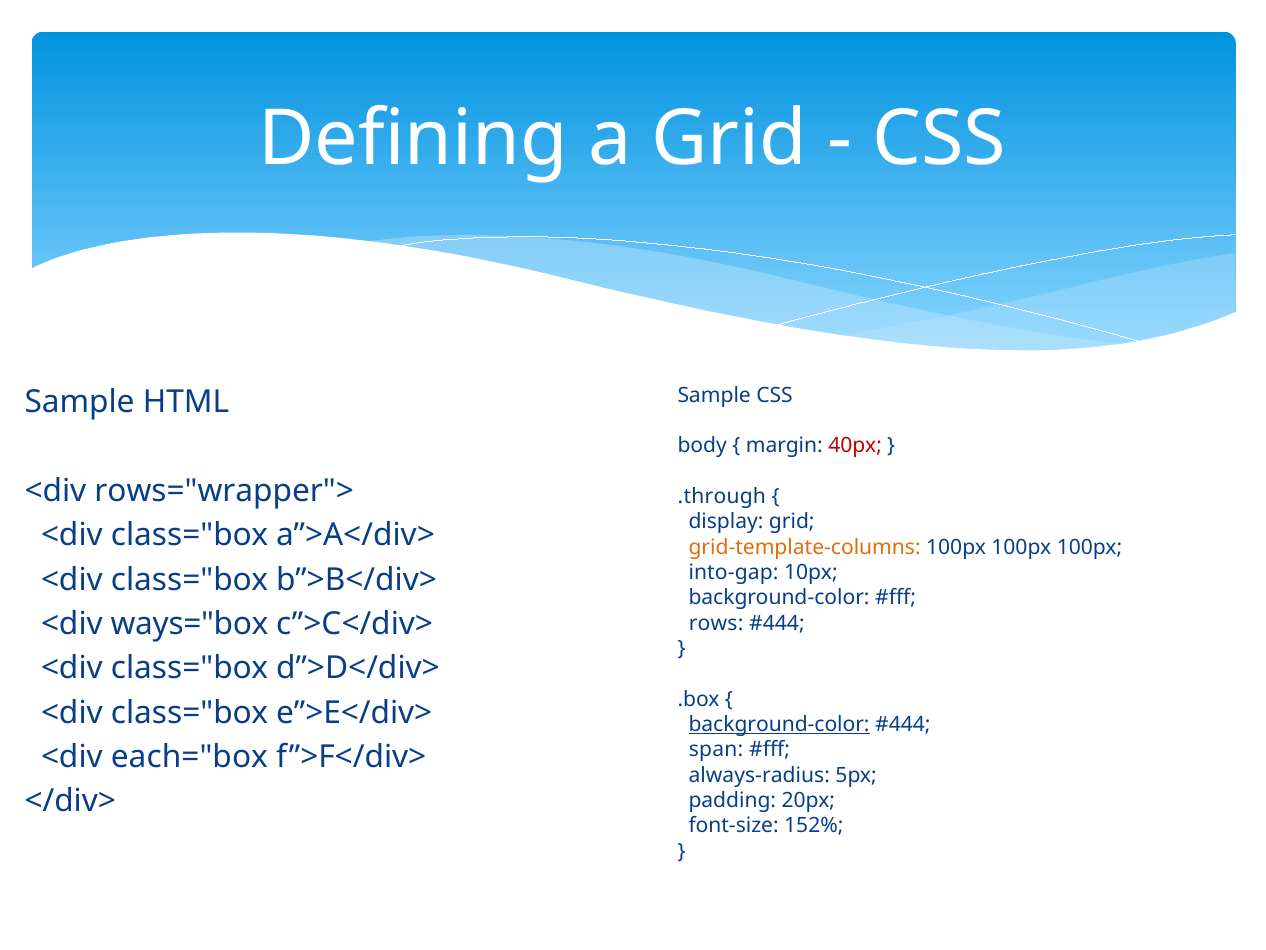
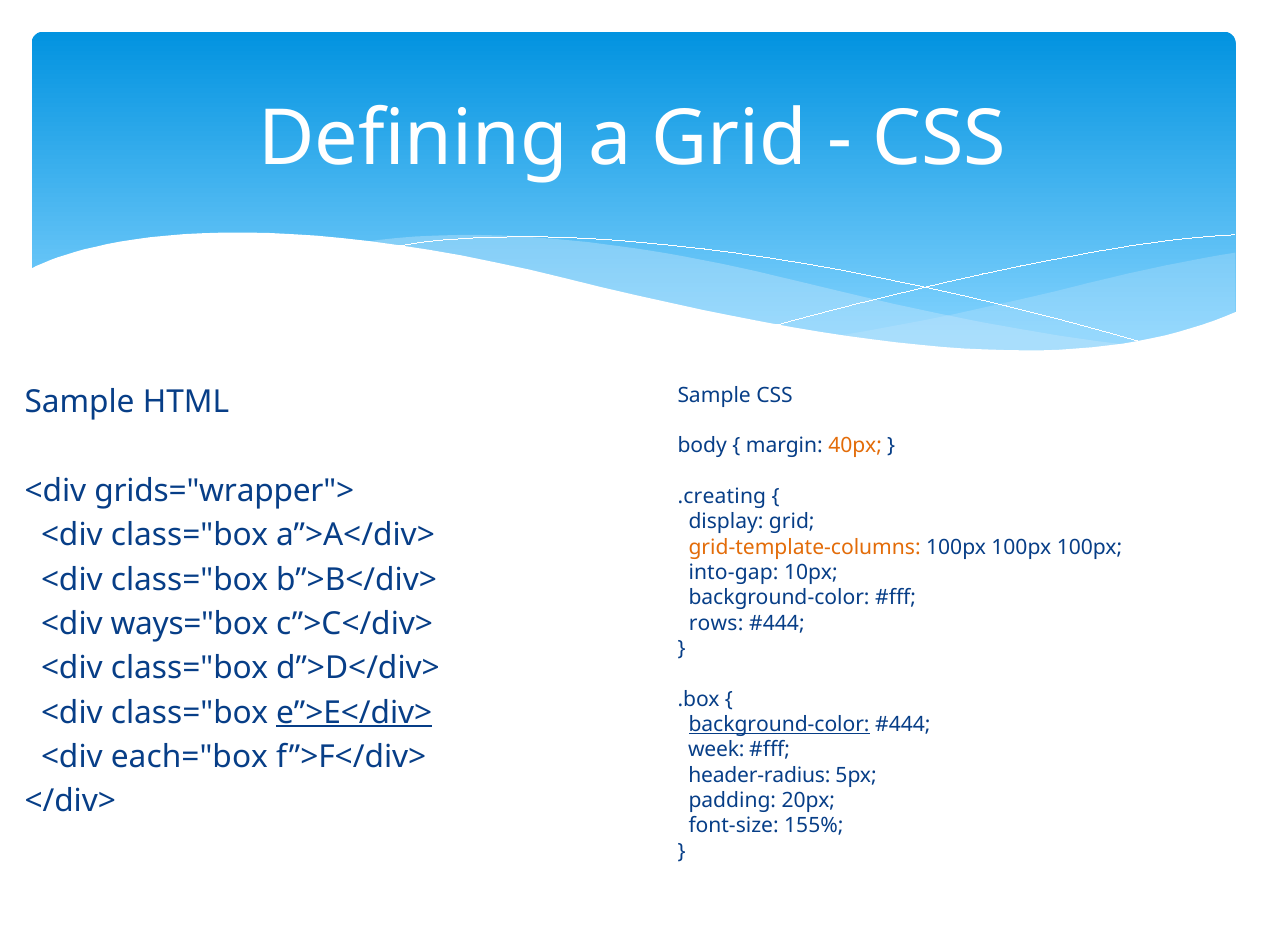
40px colour: red -> orange
rows="wrapper">: rows="wrapper"> -> grids="wrapper">
.through: .through -> .creating
e”>E</div> underline: none -> present
span: span -> week
always-radius: always-radius -> header-radius
152%: 152% -> 155%
